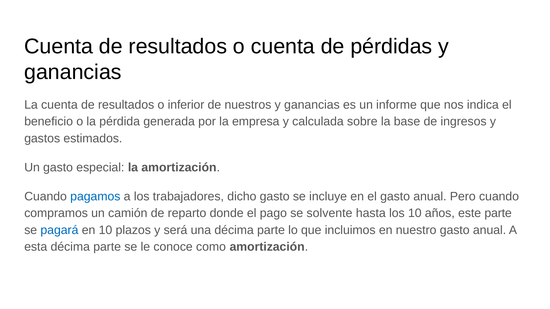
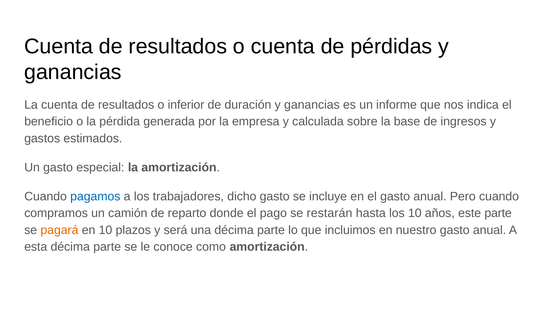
nuestros: nuestros -> duración
solvente: solvente -> restarán
pagará colour: blue -> orange
